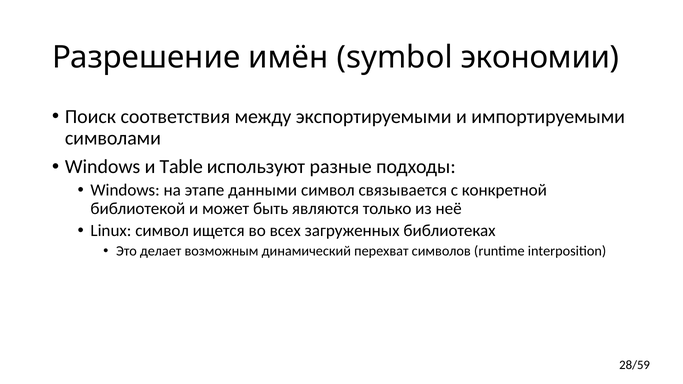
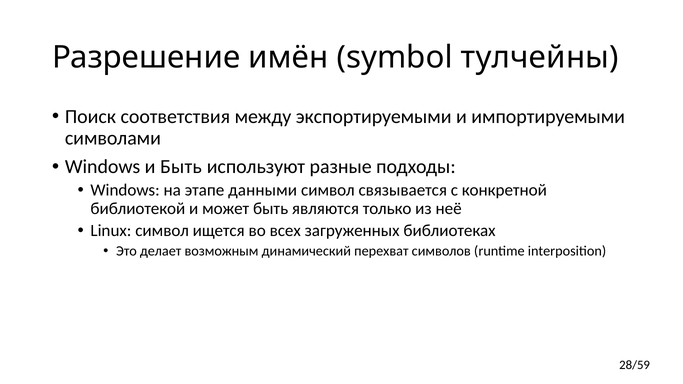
экономии: экономии -> тулчейны
и Table: Table -> Быть
